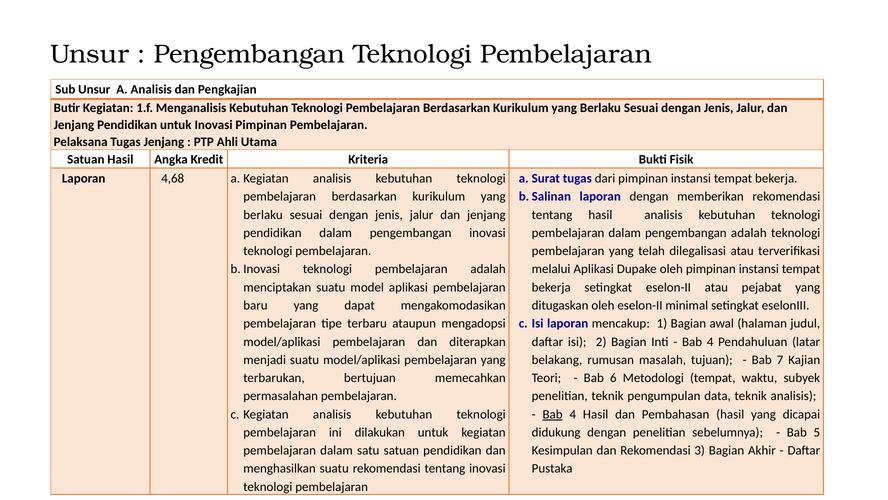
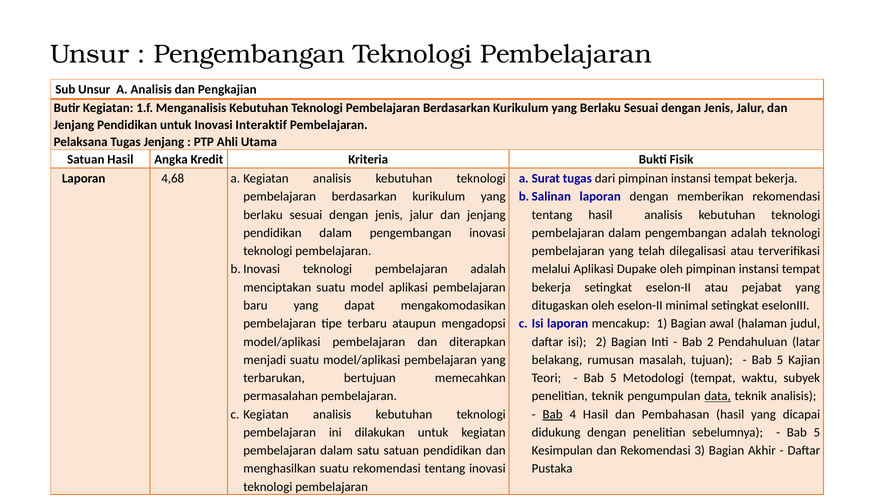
Inovasi Pimpinan: Pimpinan -> Interaktif
4 at (710, 341): 4 -> 2
7 at (780, 360): 7 -> 5
6 at (613, 378): 6 -> 5
data underline: none -> present
